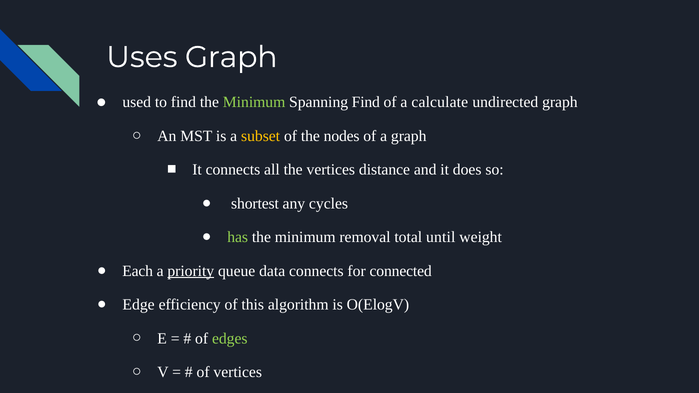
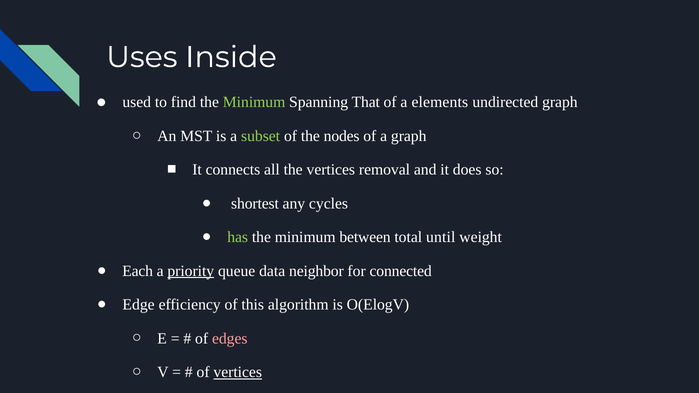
Uses Graph: Graph -> Inside
Spanning Find: Find -> That
calculate: calculate -> elements
subset colour: yellow -> light green
distance: distance -> removal
removal: removal -> between
data connects: connects -> neighbor
edges colour: light green -> pink
vertices at (238, 372) underline: none -> present
